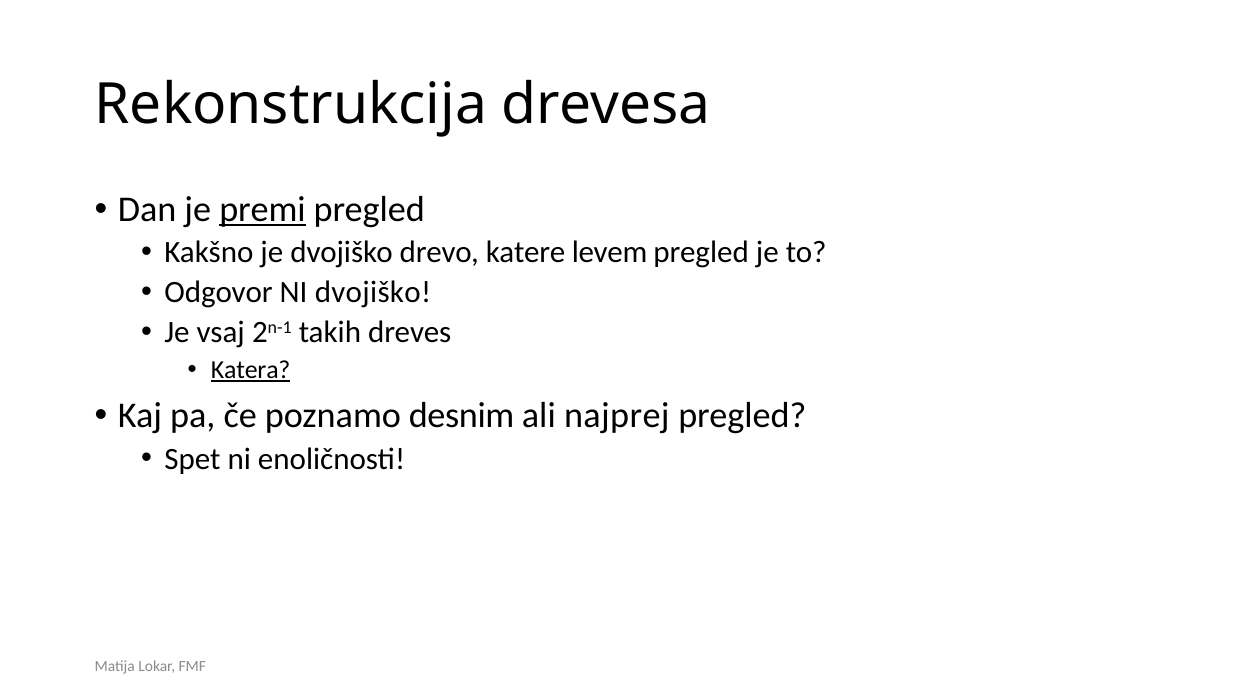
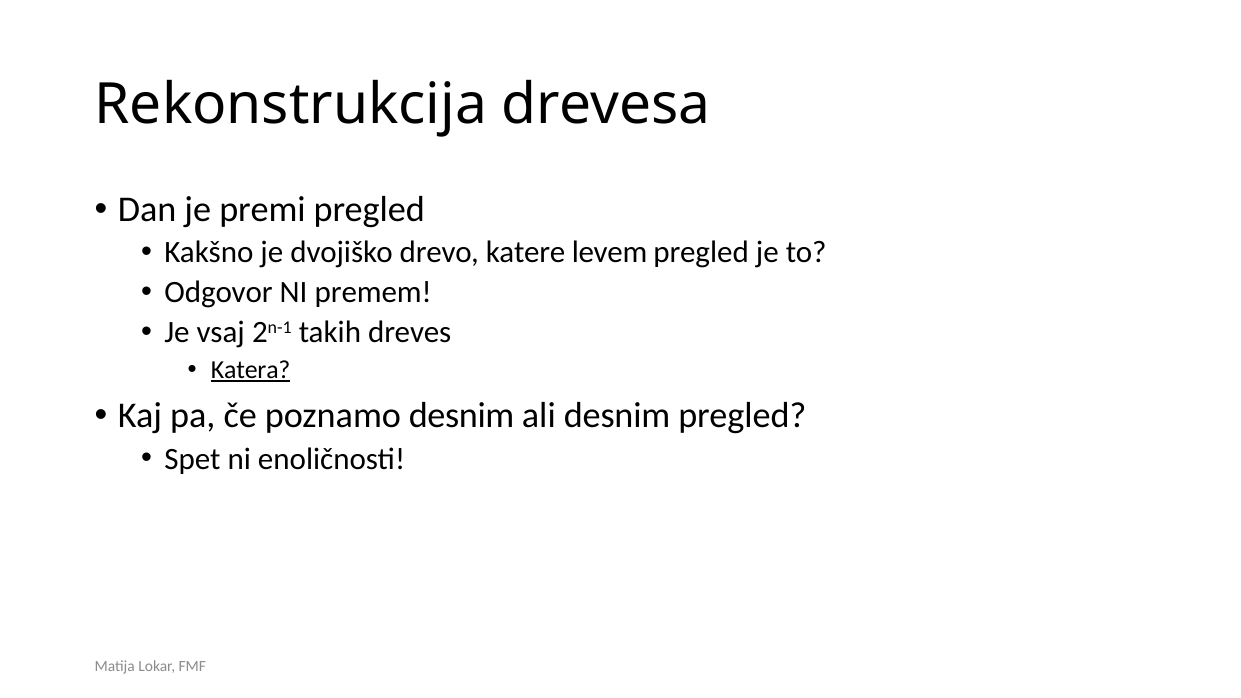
premi underline: present -> none
NI dvojiško: dvojiško -> premem
ali najprej: najprej -> desnim
